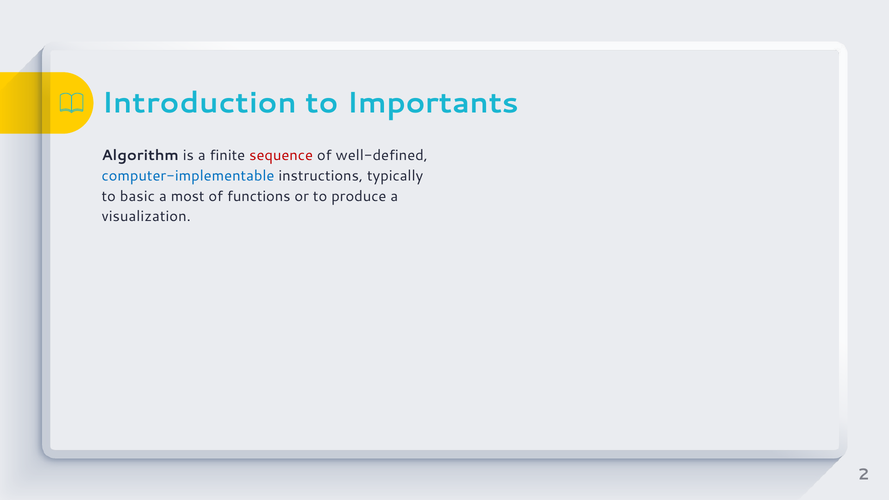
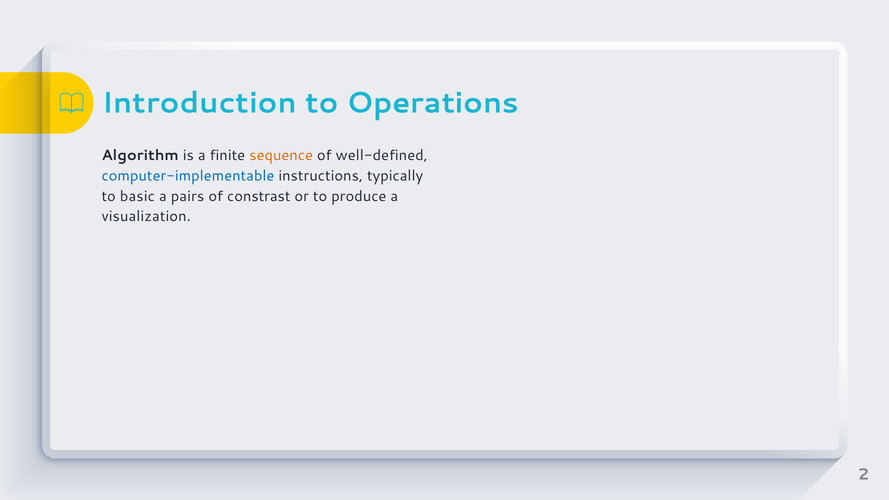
Importants: Importants -> Operations
sequence colour: red -> orange
most: most -> pairs
functions: functions -> constrast
